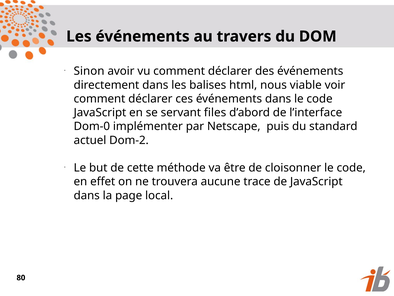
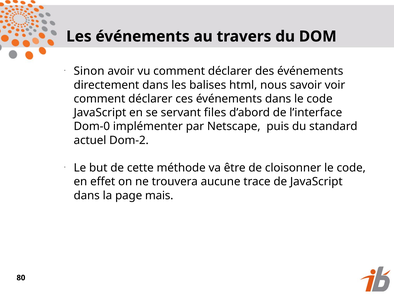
viable: viable -> savoir
local: local -> mais
